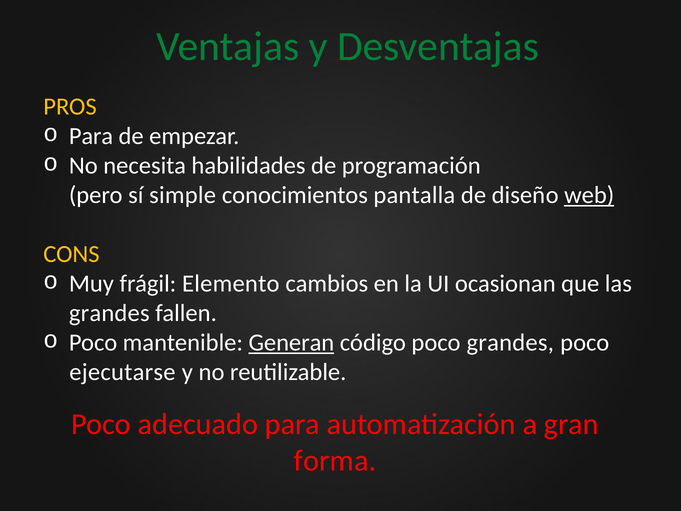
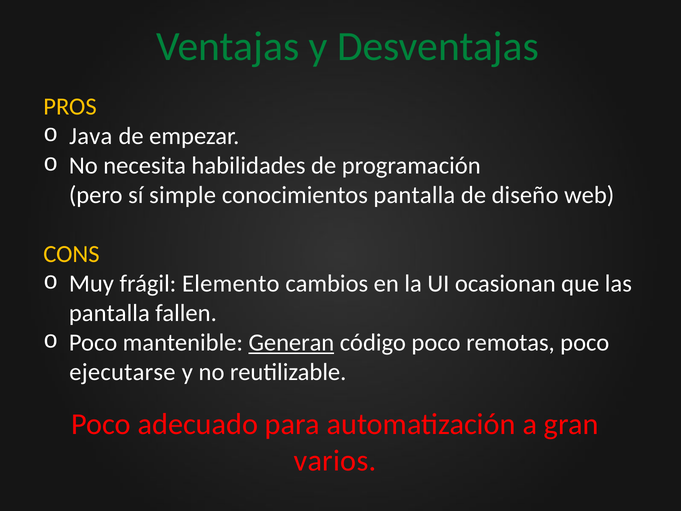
Para at (91, 136): Para -> Java
web underline: present -> none
grandes at (109, 313): grandes -> pantalla
poco grandes: grandes -> remotas
forma: forma -> varios
